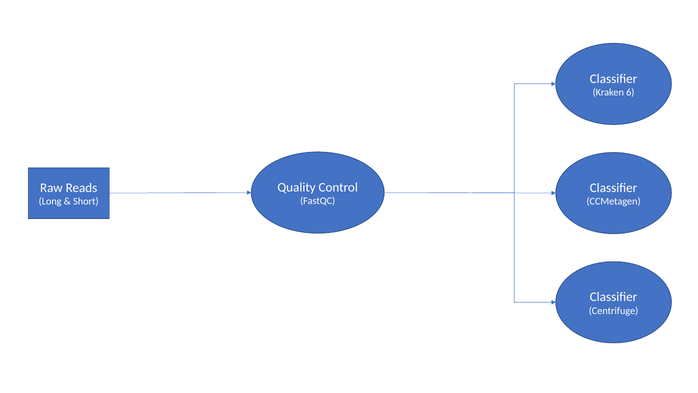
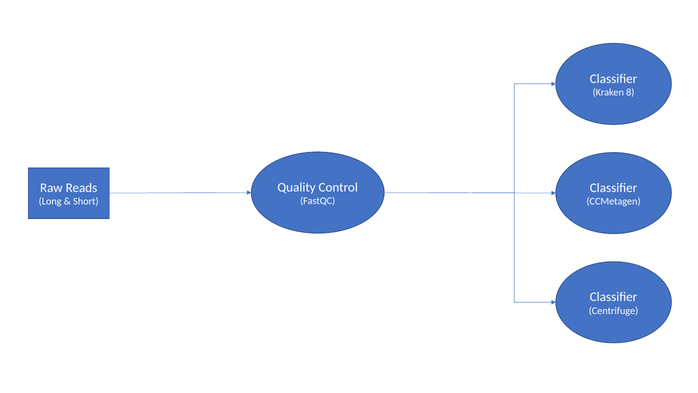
6: 6 -> 8
